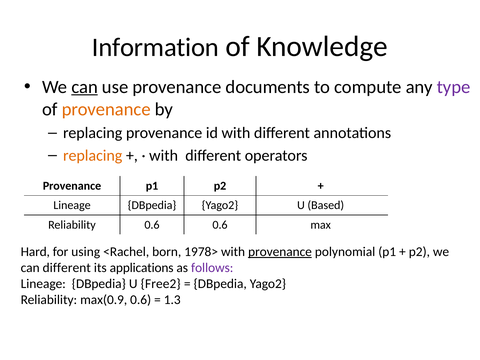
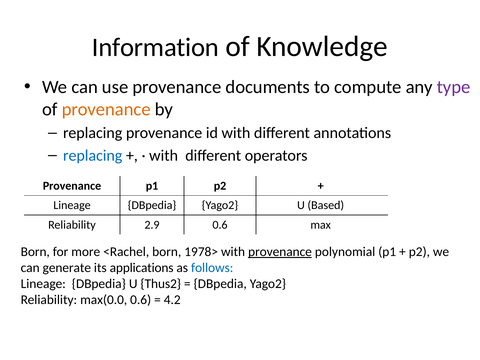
can at (85, 87) underline: present -> none
replacing at (93, 155) colour: orange -> blue
Reliability 0.6: 0.6 -> 2.9
Hard at (35, 252): Hard -> Born
using: using -> more
can different: different -> generate
follows colour: purple -> blue
Free2: Free2 -> Thus2
max(0.9: max(0.9 -> max(0.0
1.3: 1.3 -> 4.2
